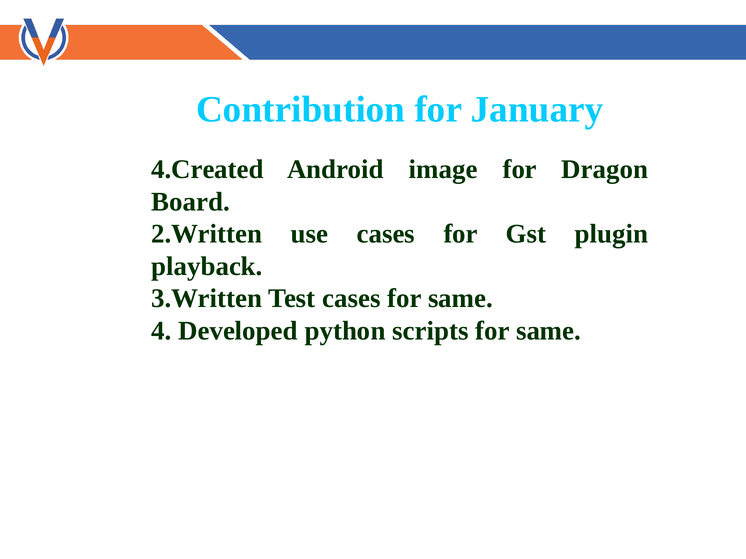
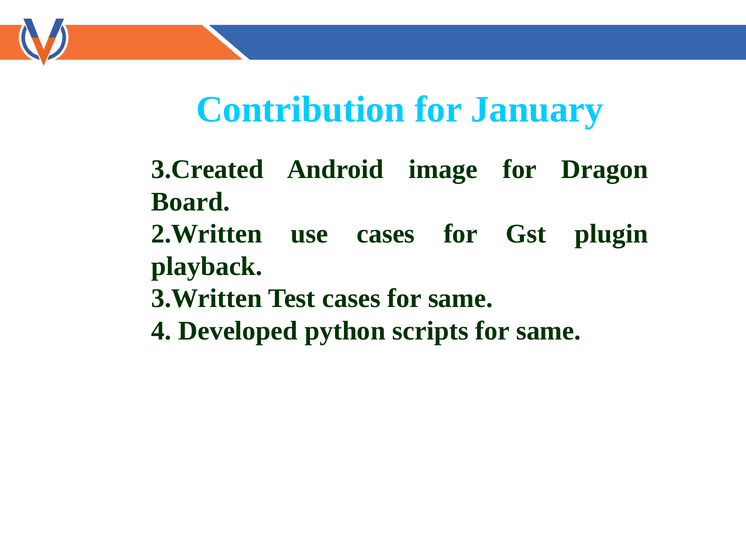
4.Created: 4.Created -> 3.Created
